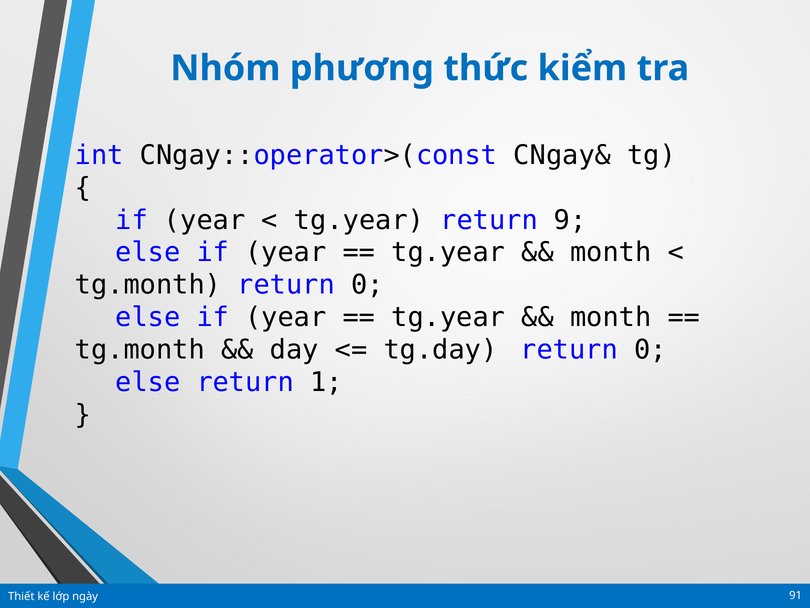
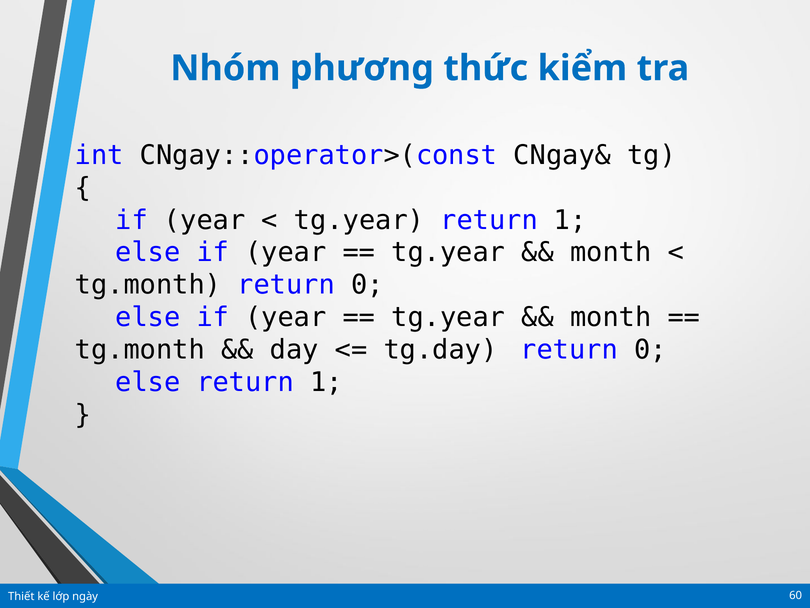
tg.year return 9: 9 -> 1
91: 91 -> 60
